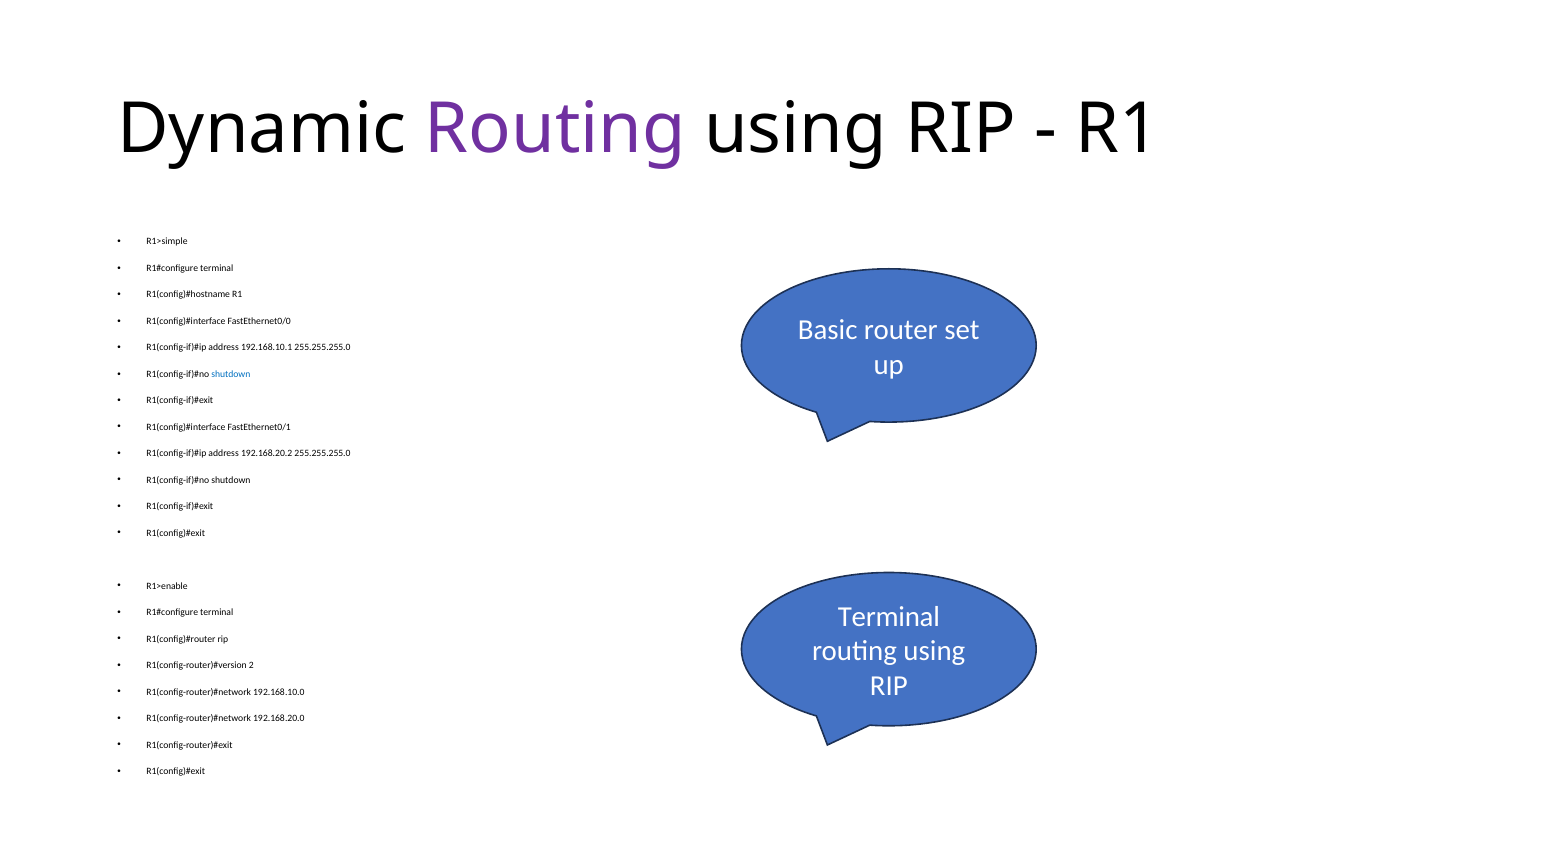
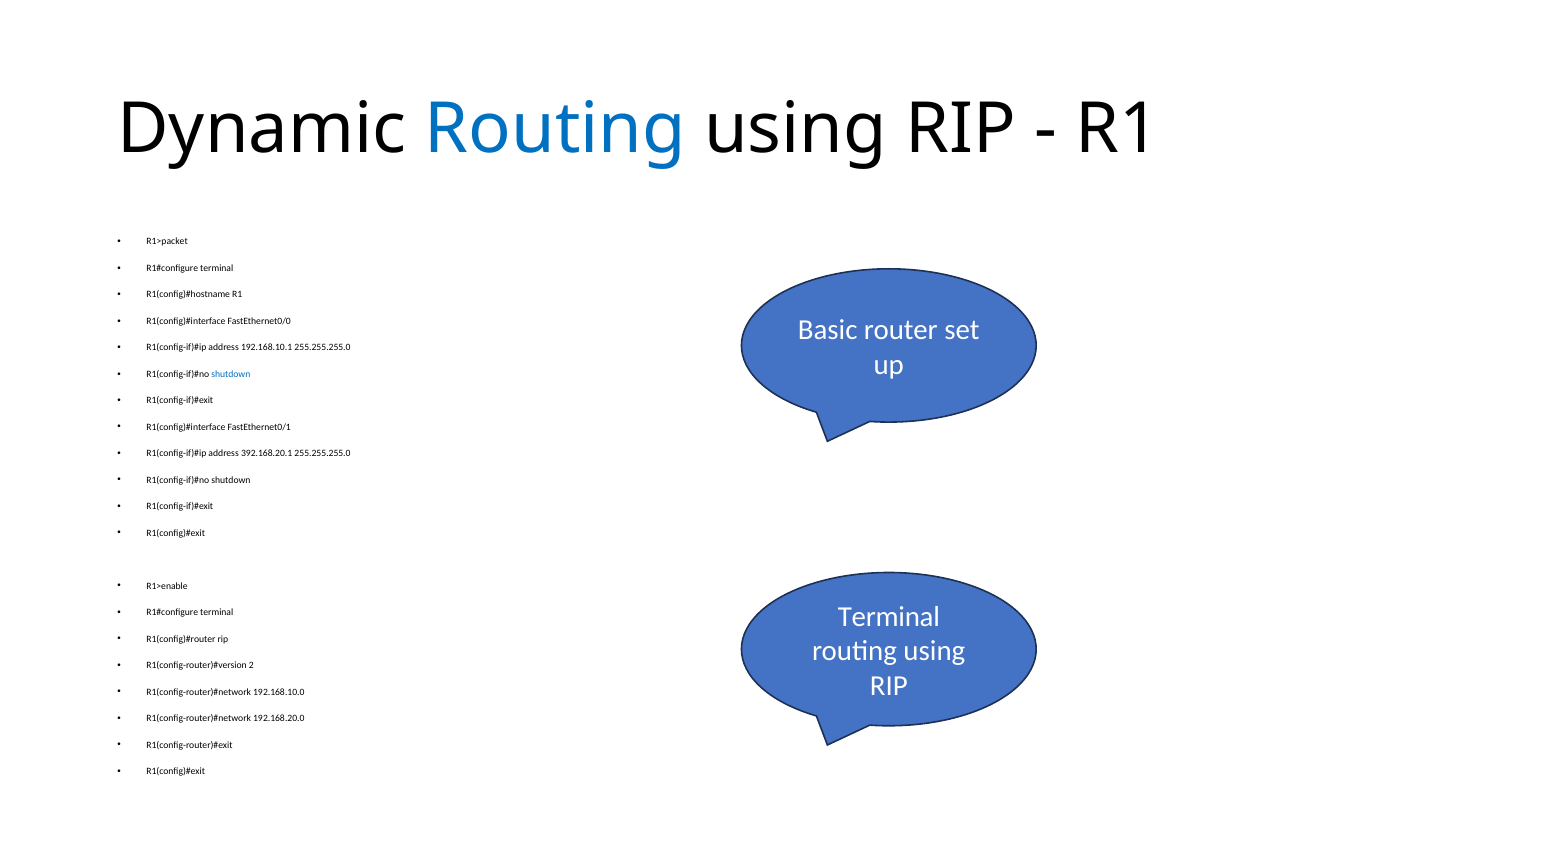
Routing at (555, 129) colour: purple -> blue
R1>simple: R1>simple -> R1>packet
192.168.20.2: 192.168.20.2 -> 392.168.20.1
